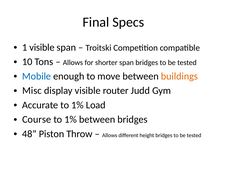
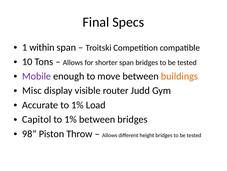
1 visible: visible -> within
Mobile colour: blue -> purple
Course: Course -> Capitol
48: 48 -> 98
